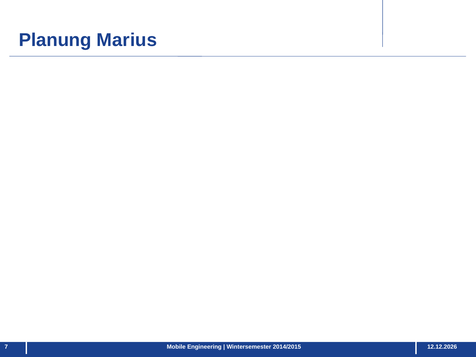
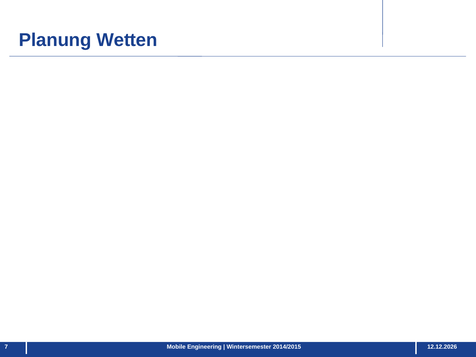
Marius: Marius -> Wetten
